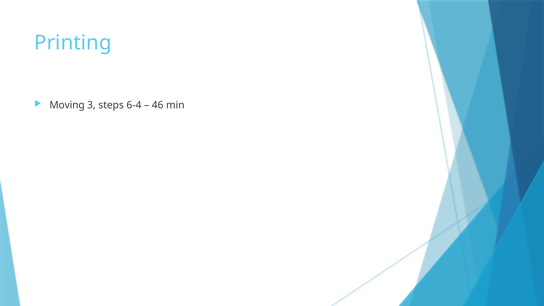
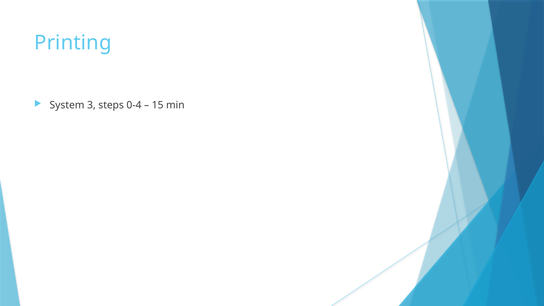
Moving: Moving -> System
6-4: 6-4 -> 0-4
46: 46 -> 15
